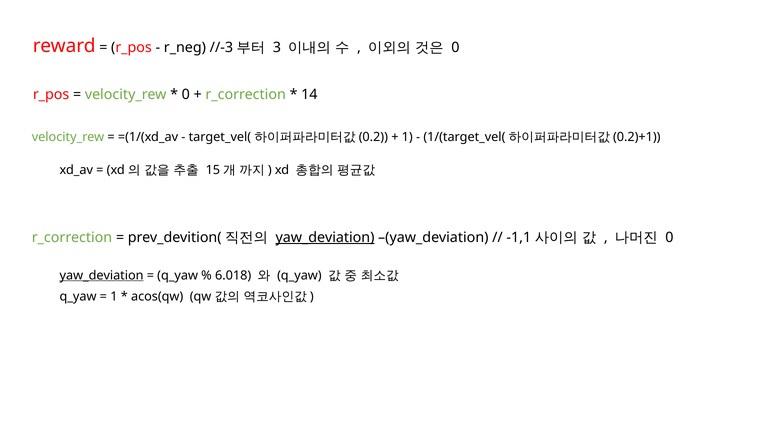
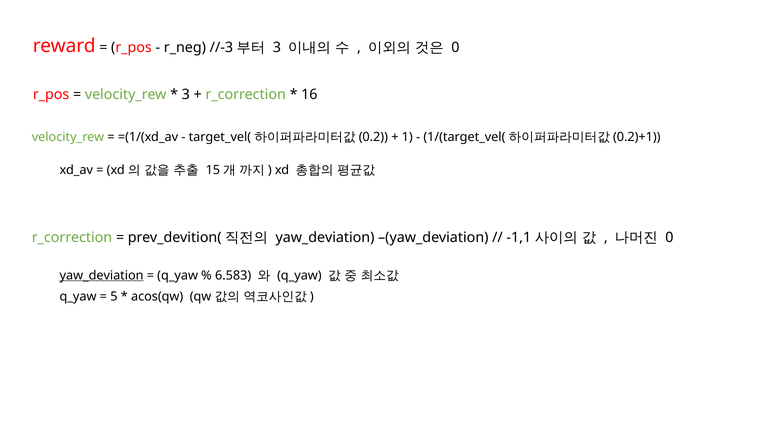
0 at (186, 94): 0 -> 3
14: 14 -> 16
yaw_deviation at (325, 237) underline: present -> none
6.018: 6.018 -> 6.583
1 at (114, 296): 1 -> 5
